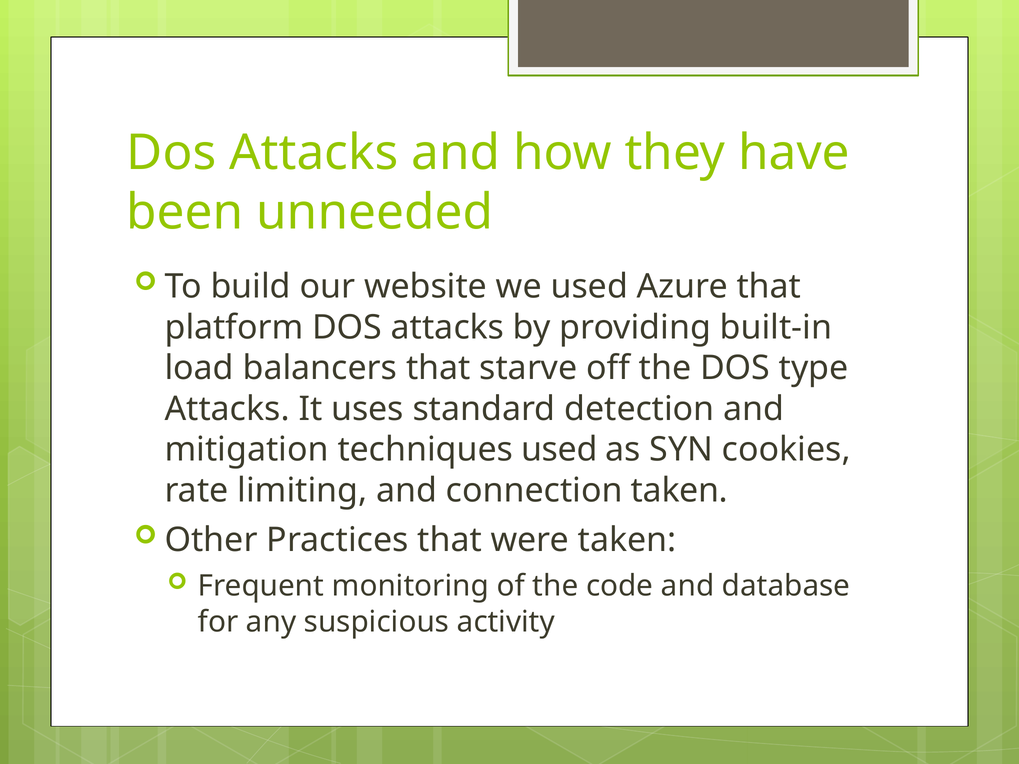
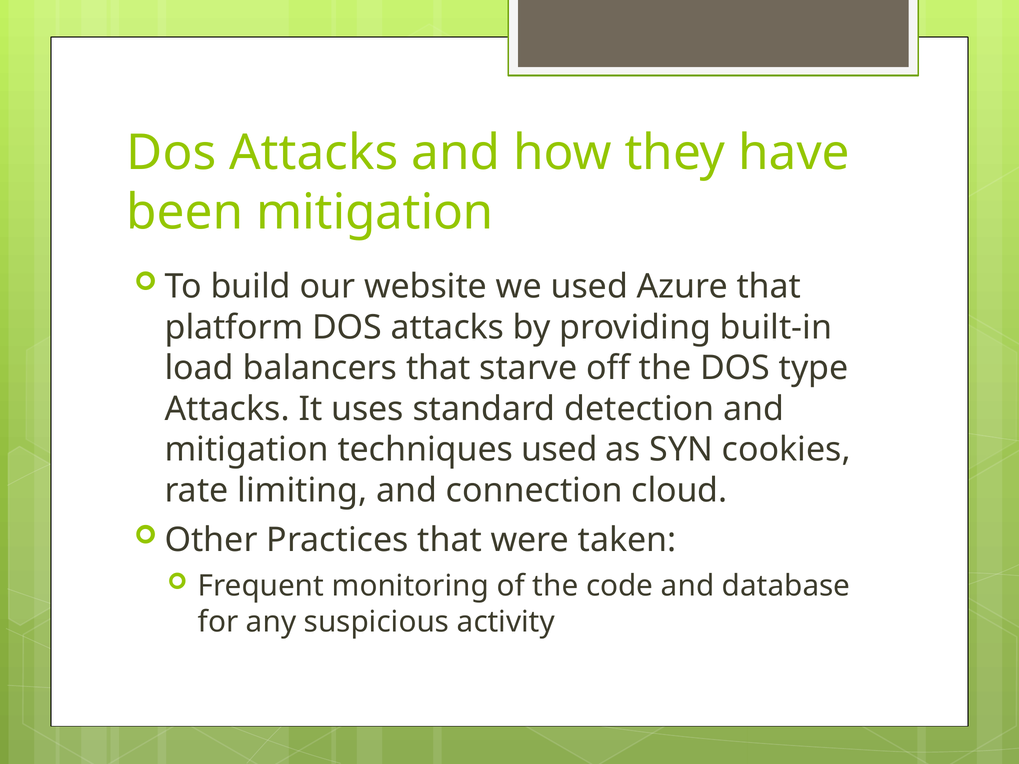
been unneeded: unneeded -> mitigation
connection taken: taken -> cloud
